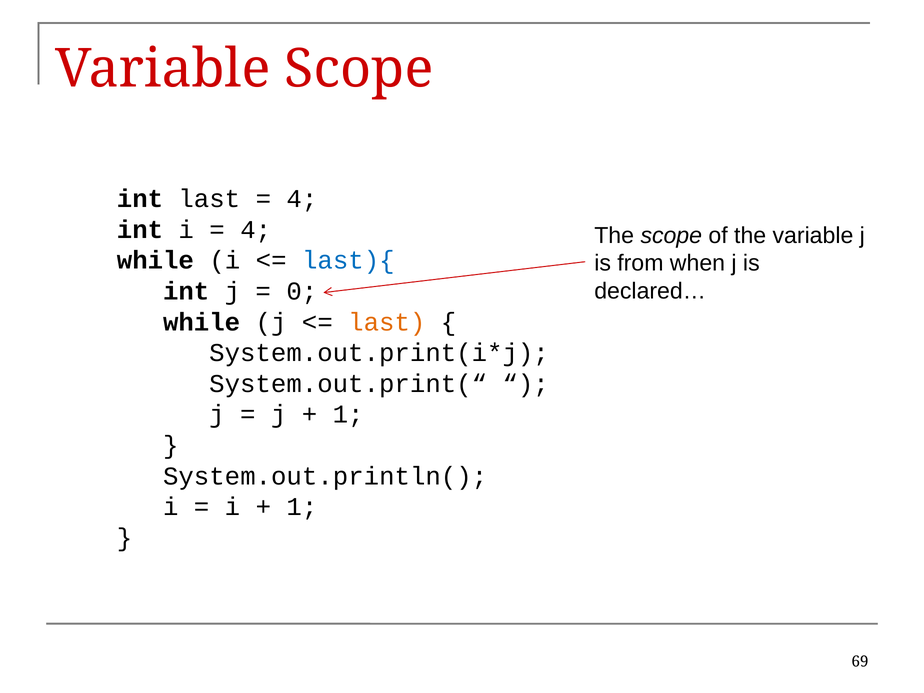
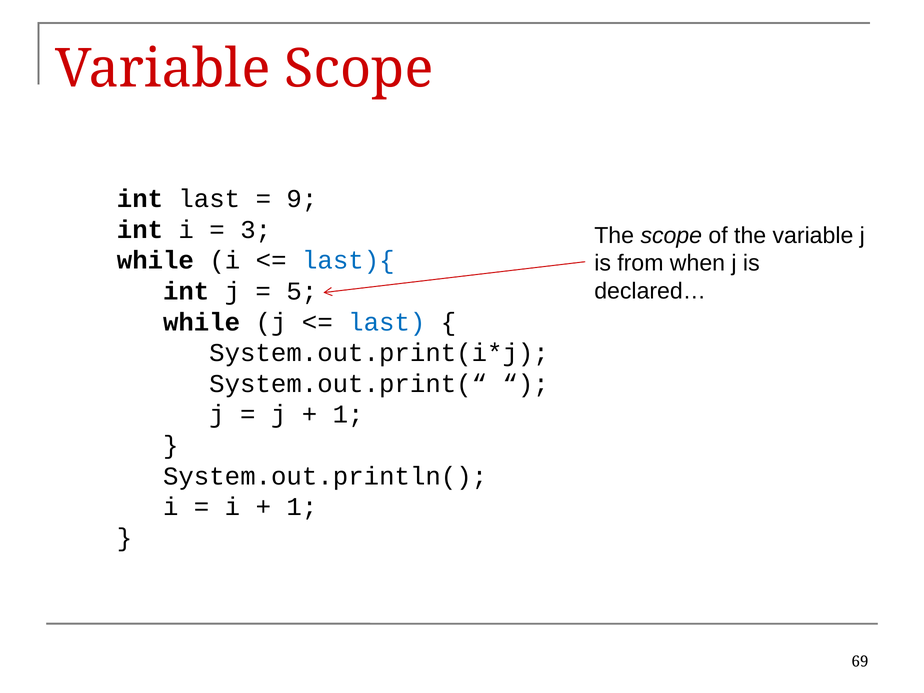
4 at (302, 199): 4 -> 9
4 at (256, 230): 4 -> 3
0: 0 -> 5
last at (387, 322) colour: orange -> blue
